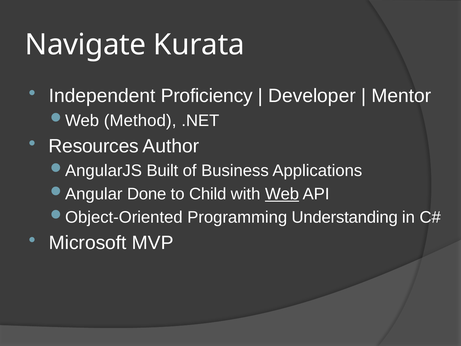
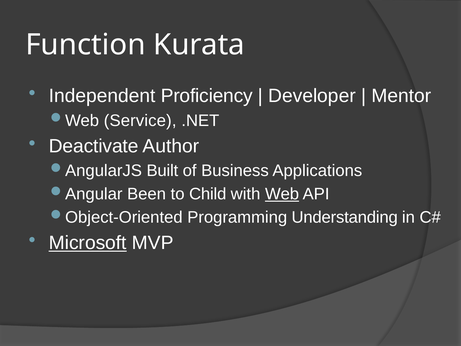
Navigate: Navigate -> Function
Method: Method -> Service
Resources: Resources -> Deactivate
Done: Done -> Been
Microsoft underline: none -> present
